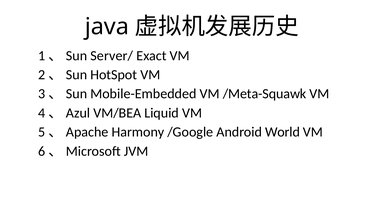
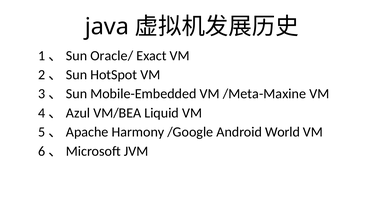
Server/: Server/ -> Oracle/
/Meta-Squawk: /Meta-Squawk -> /Meta-Maxine
